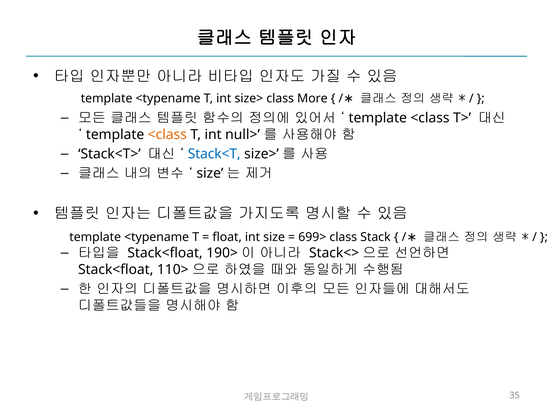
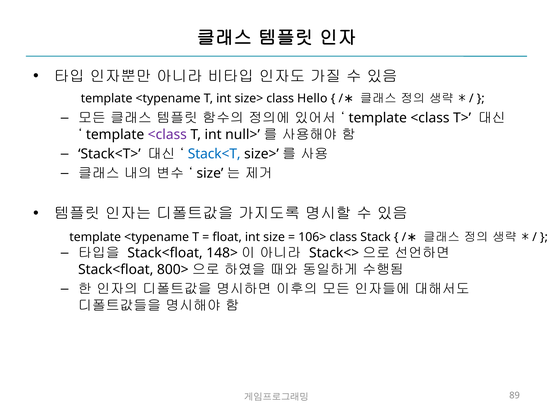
More: More -> Hello
<class at (167, 135) colour: orange -> purple
699>: 699> -> 106>
190>: 190> -> 148>
110>: 110> -> 800>
35: 35 -> 89
